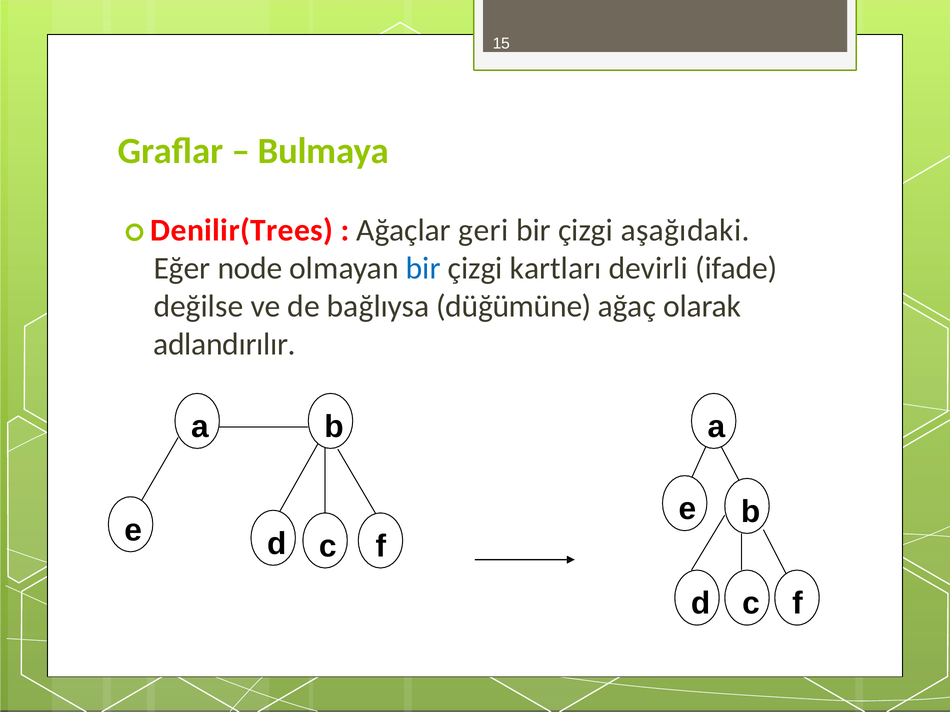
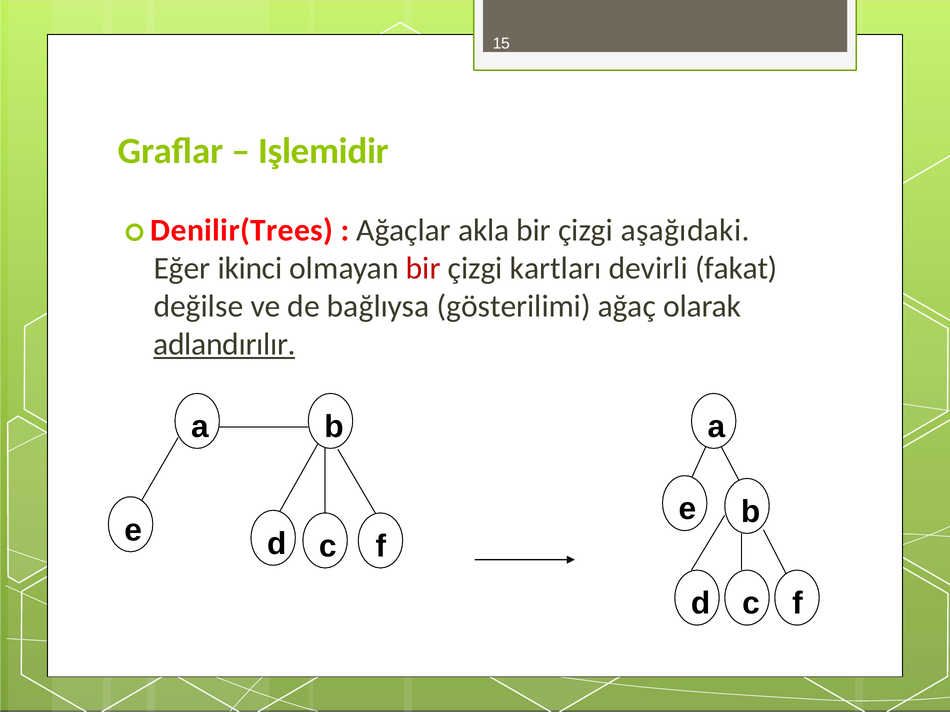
Bulmaya: Bulmaya -> Işlemidir
geri: geri -> akla
node: node -> ikinci
bir at (423, 269) colour: blue -> red
ifade: ifade -> fakat
düğümüne: düğümüne -> gösterilimi
adlandırılır underline: none -> present
